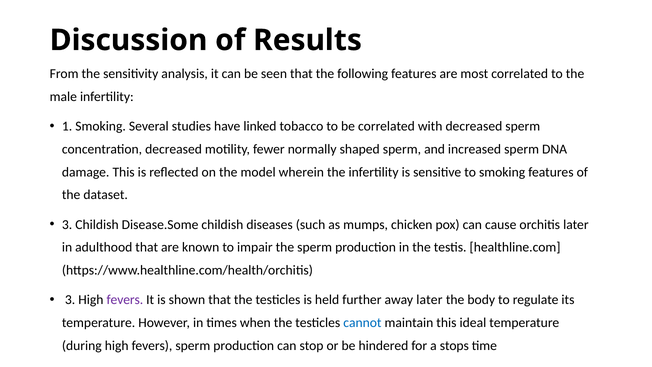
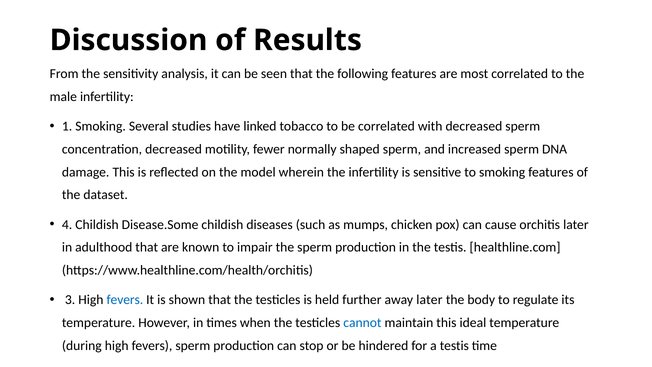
3 at (67, 224): 3 -> 4
fevers at (125, 300) colour: purple -> blue
a stops: stops -> testis
